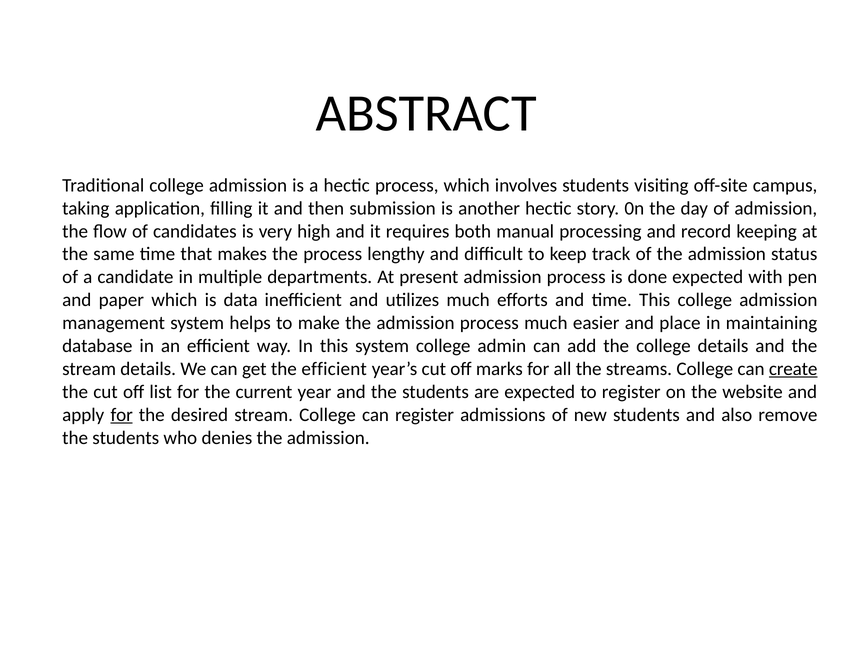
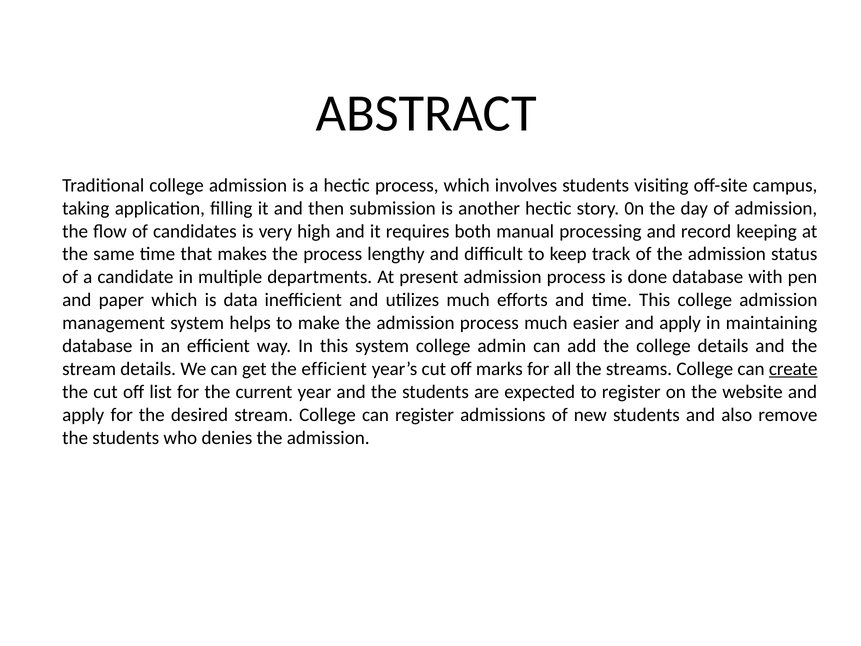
done expected: expected -> database
easier and place: place -> apply
for at (122, 415) underline: present -> none
